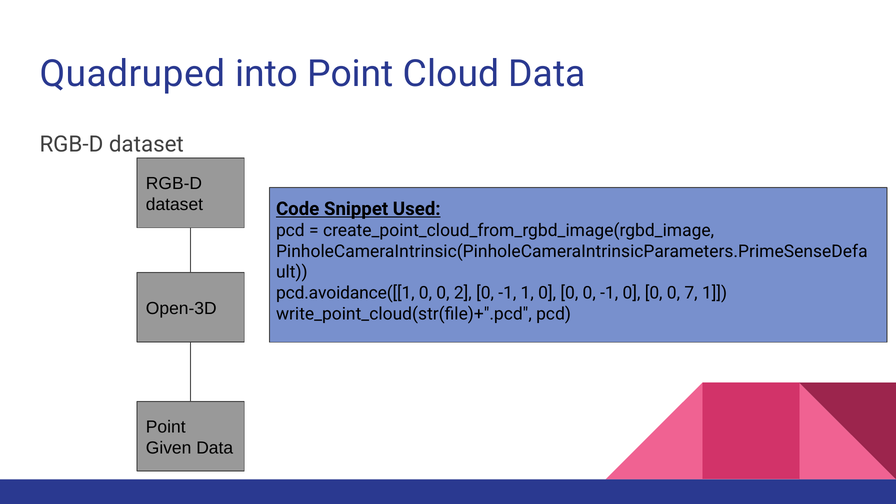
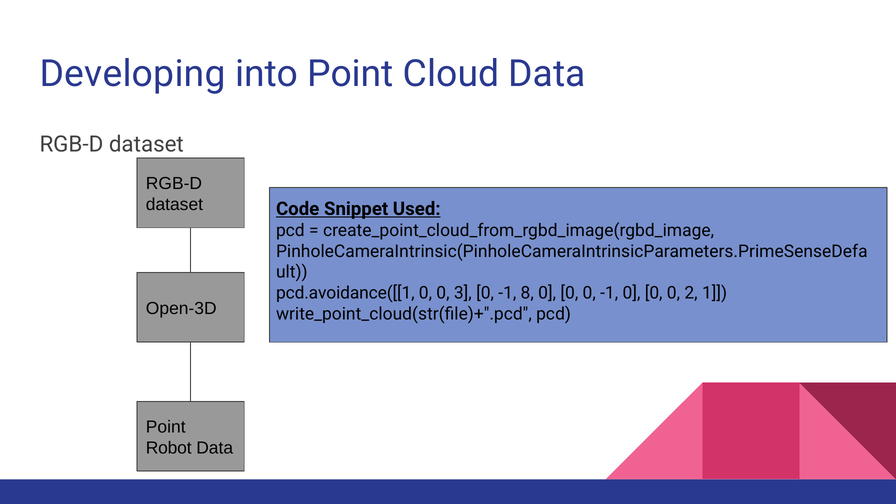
Quadruped: Quadruped -> Developing
2: 2 -> 3
-1 1: 1 -> 8
7: 7 -> 2
Given: Given -> Robot
